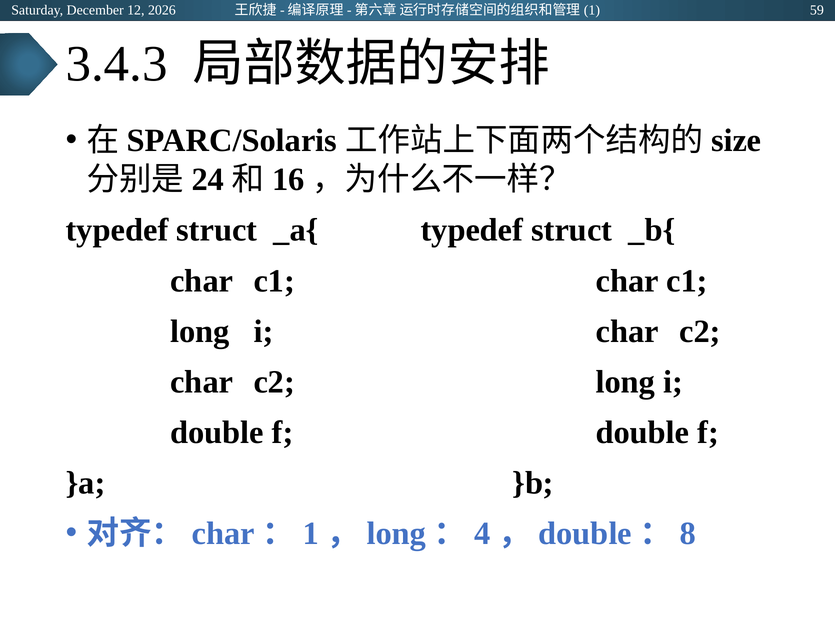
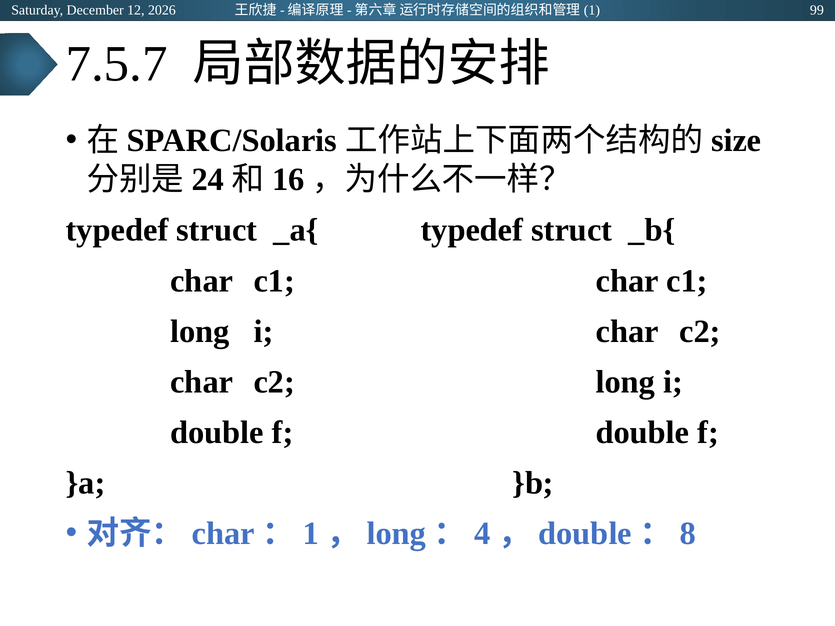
59: 59 -> 99
3.4.3: 3.4.3 -> 7.5.7
